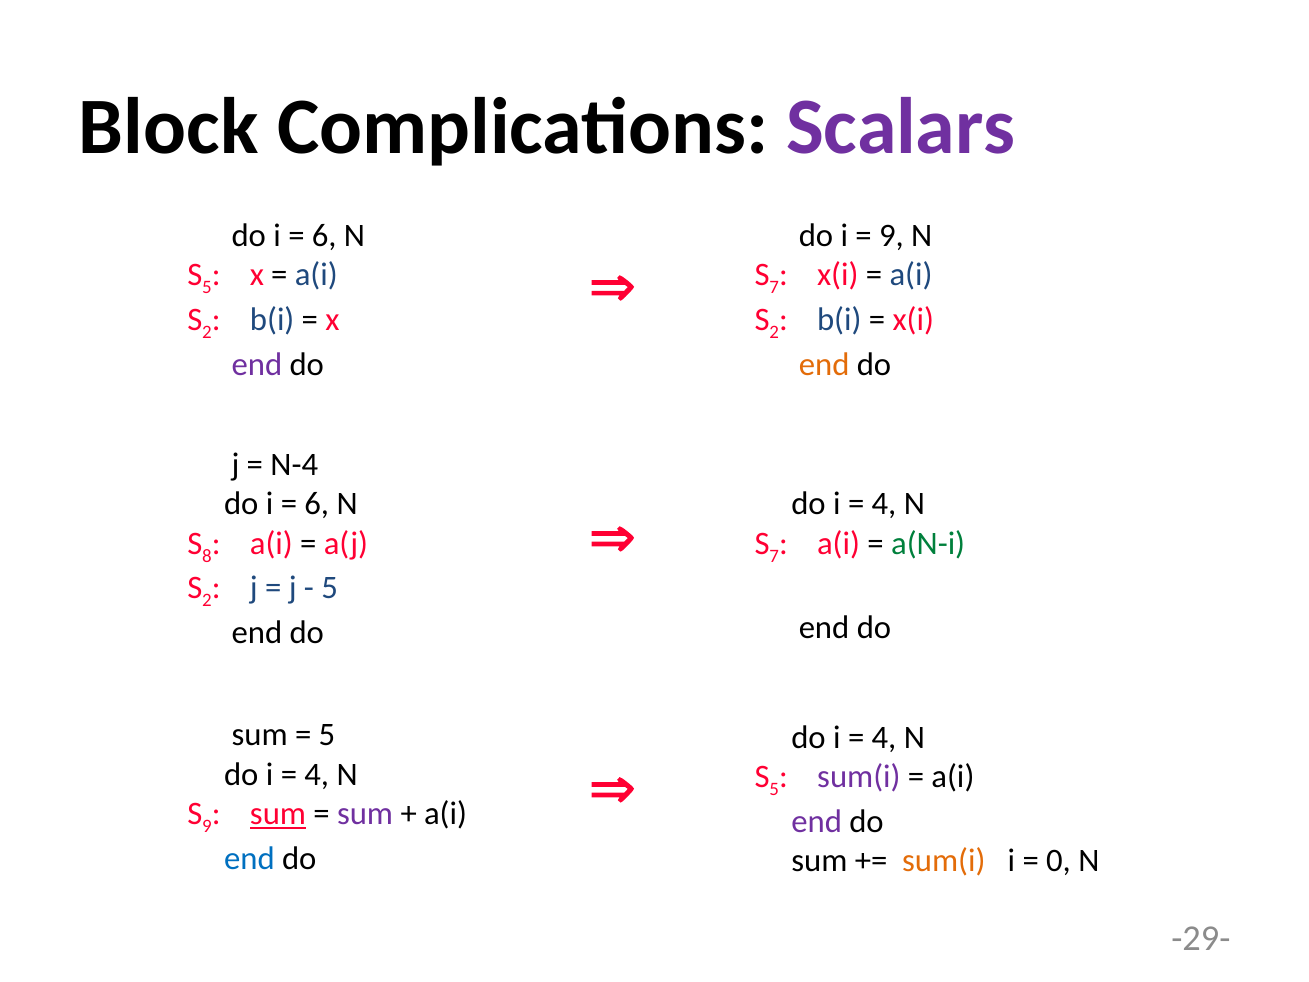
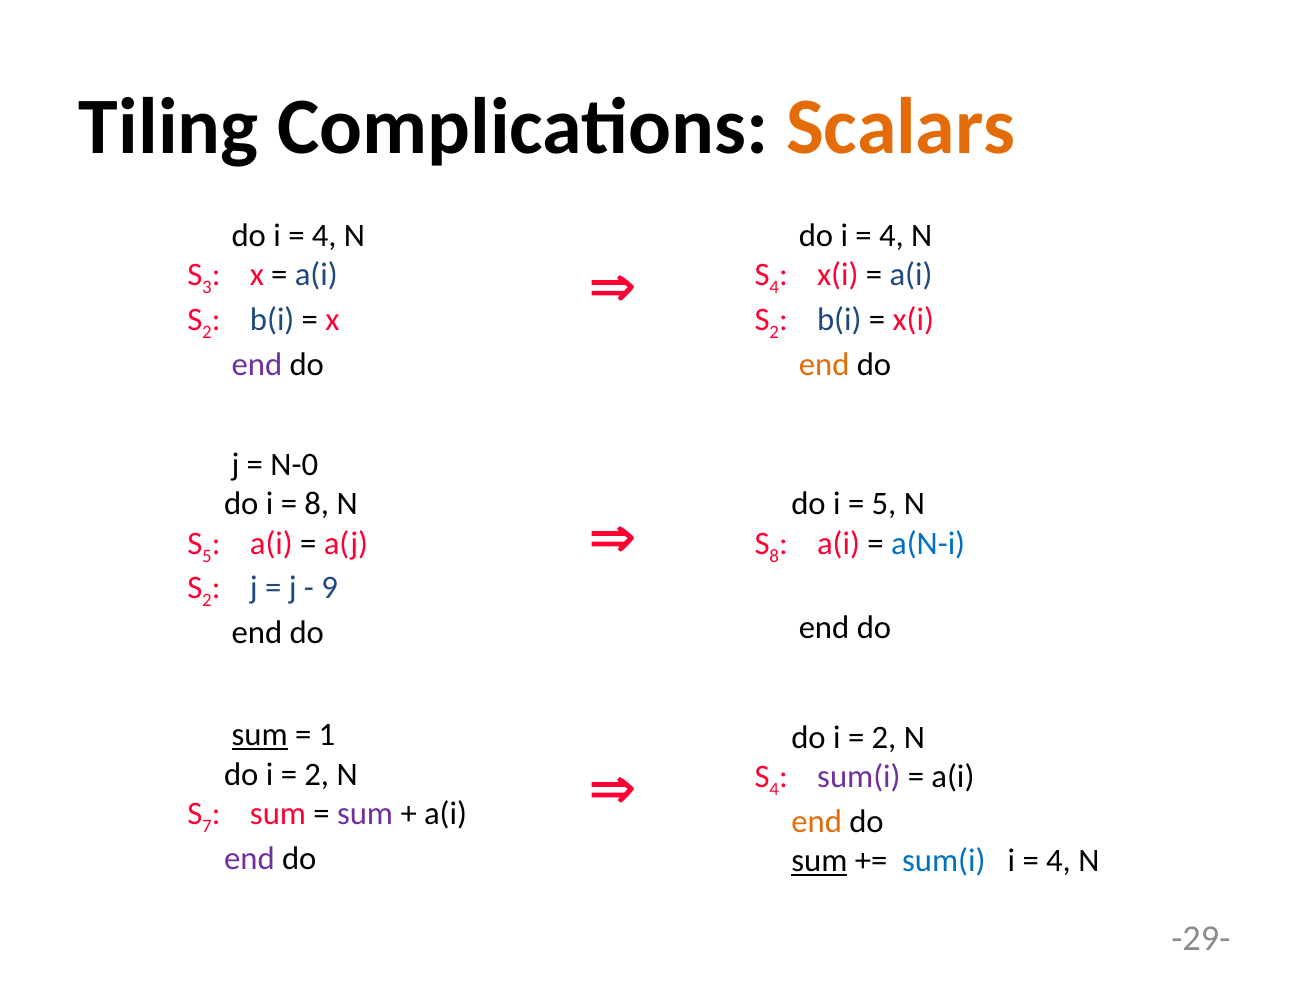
Block: Block -> Tiling
Scalars colour: purple -> orange
6 at (324, 236): 6 -> 4
9 at (891, 236): 9 -> 4
5 at (207, 288): 5 -> 3
7 at (774, 288): 7 -> 4
N-4: N-4 -> N-0
6 at (317, 504): 6 -> 8
4 at (884, 504): 4 -> 5
8 at (207, 556): 8 -> 5
7 at (774, 556): 7 -> 8
a(N-i colour: green -> blue
5 at (330, 588): 5 -> 9
sum at (260, 735) underline: none -> present
5 at (327, 735): 5 -> 1
4 at (884, 737): 4 -> 2
4 at (317, 774): 4 -> 2
5 at (774, 789): 5 -> 4
9 at (207, 826): 9 -> 7
sum at (278, 813) underline: present -> none
end at (817, 821) colour: purple -> orange
end at (250, 858) colour: blue -> purple
sum at (819, 861) underline: none -> present
sum(i at (944, 861) colour: orange -> blue
0 at (1058, 861): 0 -> 4
